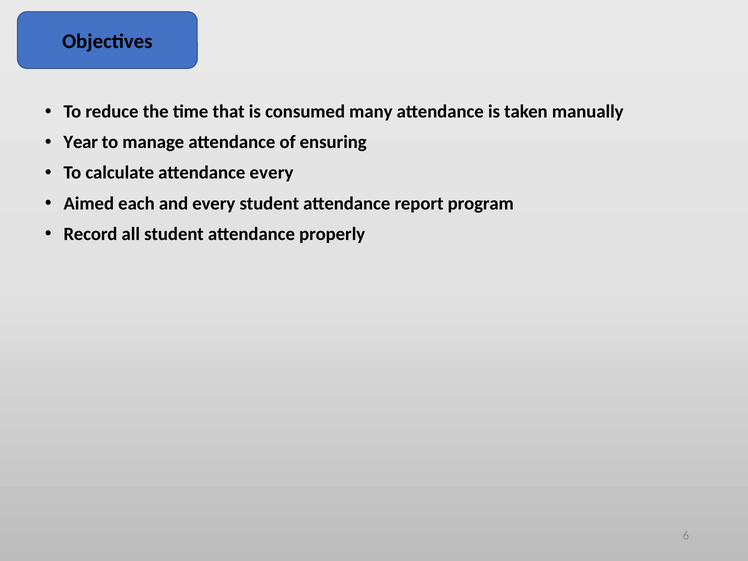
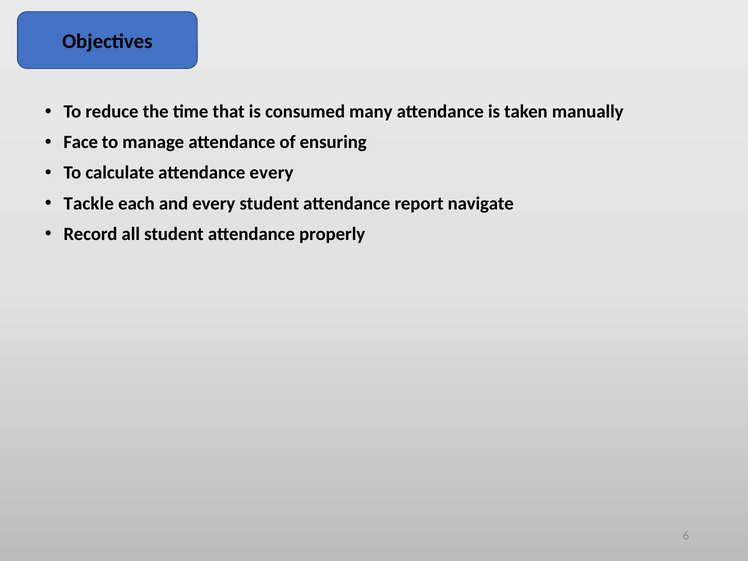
Year: Year -> Face
Aimed: Aimed -> Tackle
program: program -> navigate
